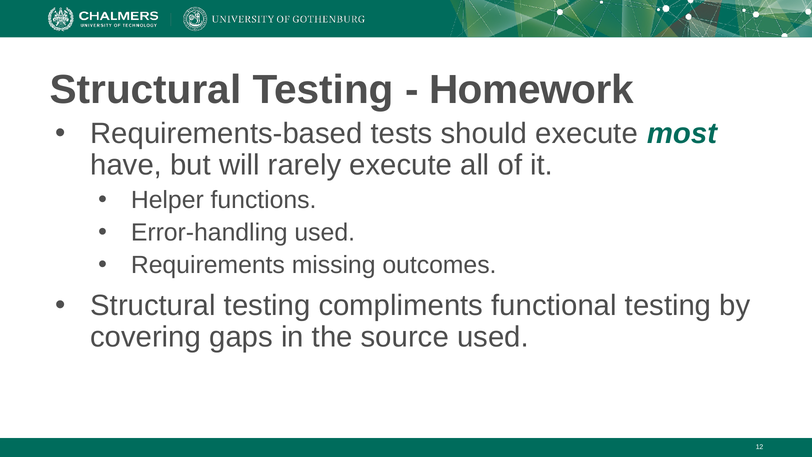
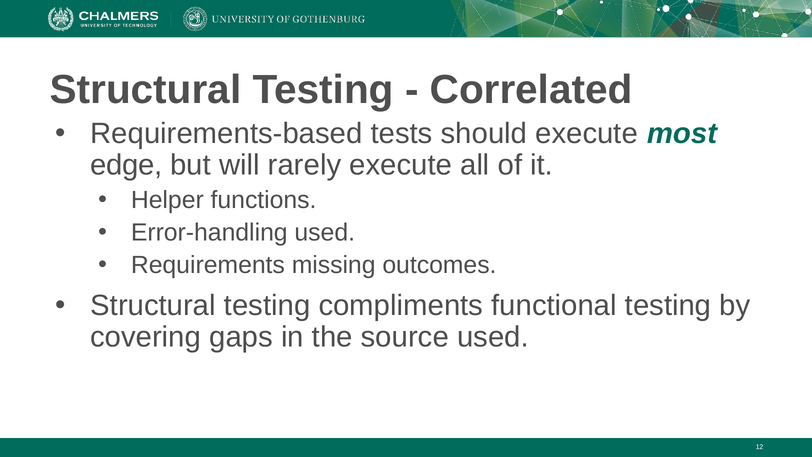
Homework: Homework -> Correlated
have: have -> edge
